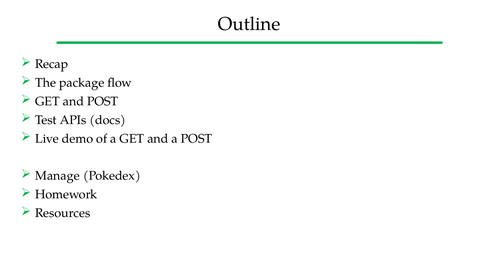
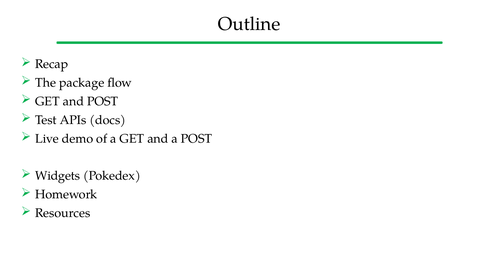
Manage: Manage -> Widgets
